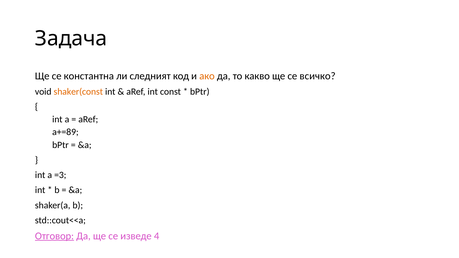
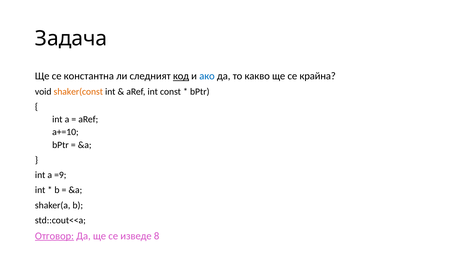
код underline: none -> present
ако colour: orange -> blue
всичко: всичко -> крайна
a+=89: a+=89 -> a+=10
=3: =3 -> =9
4: 4 -> 8
